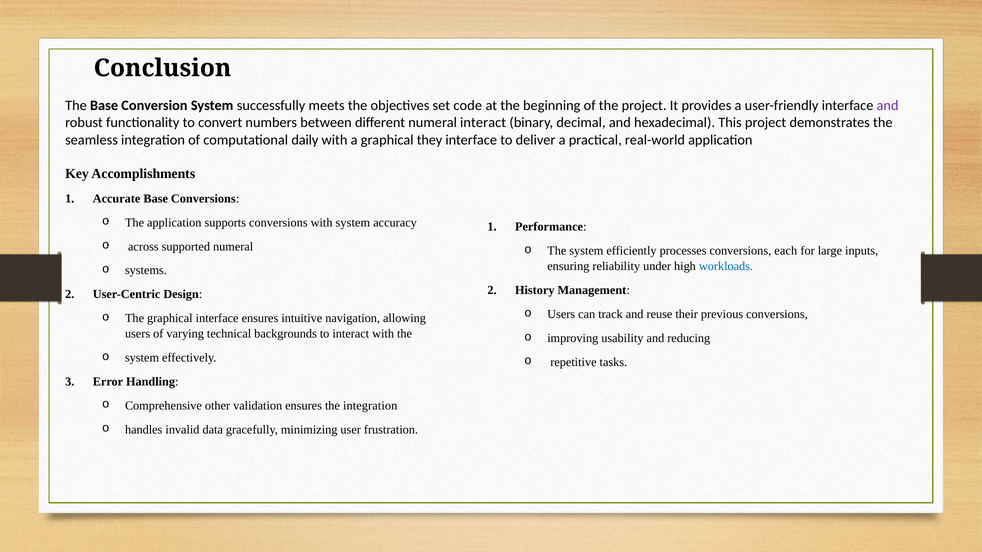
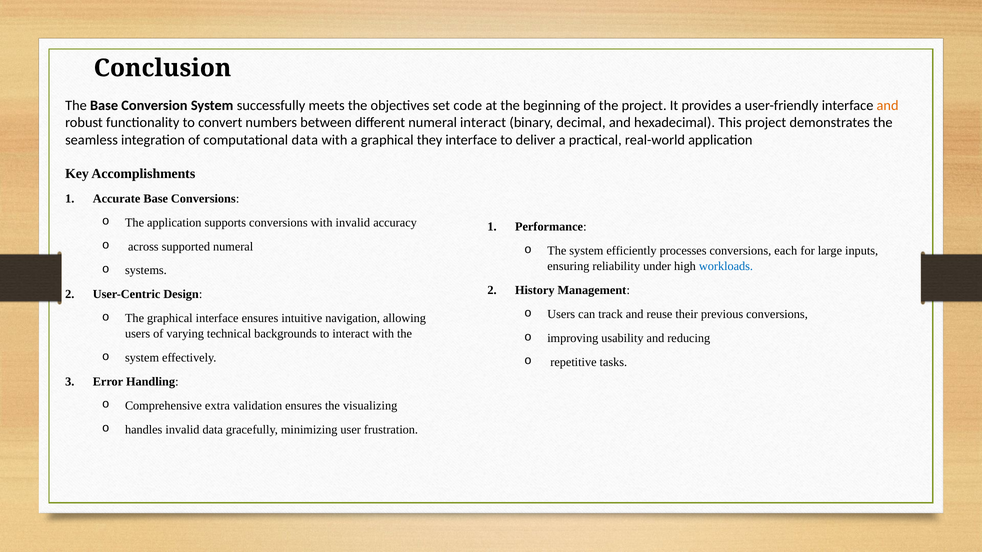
and at (888, 106) colour: purple -> orange
computational daily: daily -> data
with system: system -> invalid
other: other -> extra
the integration: integration -> visualizing
